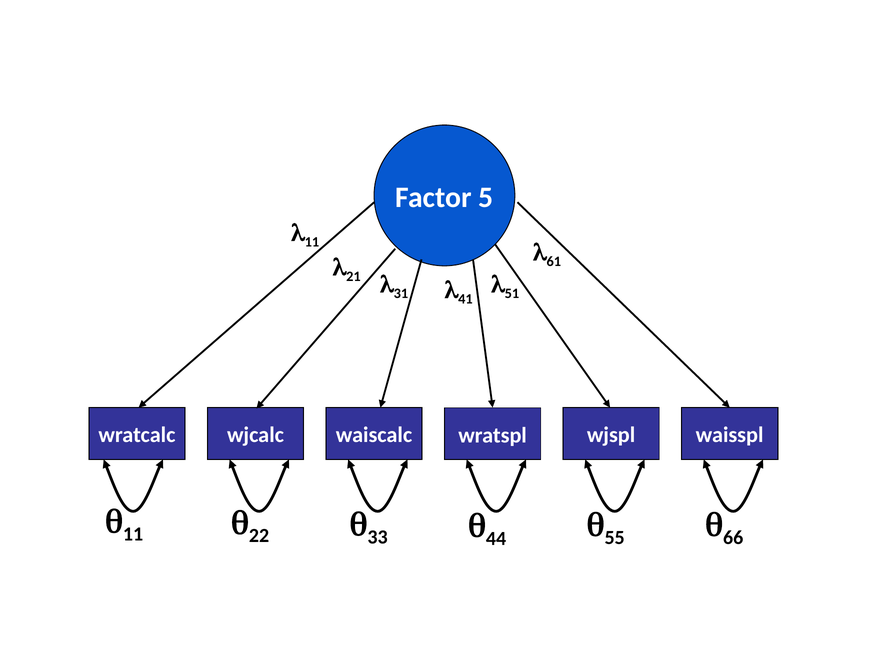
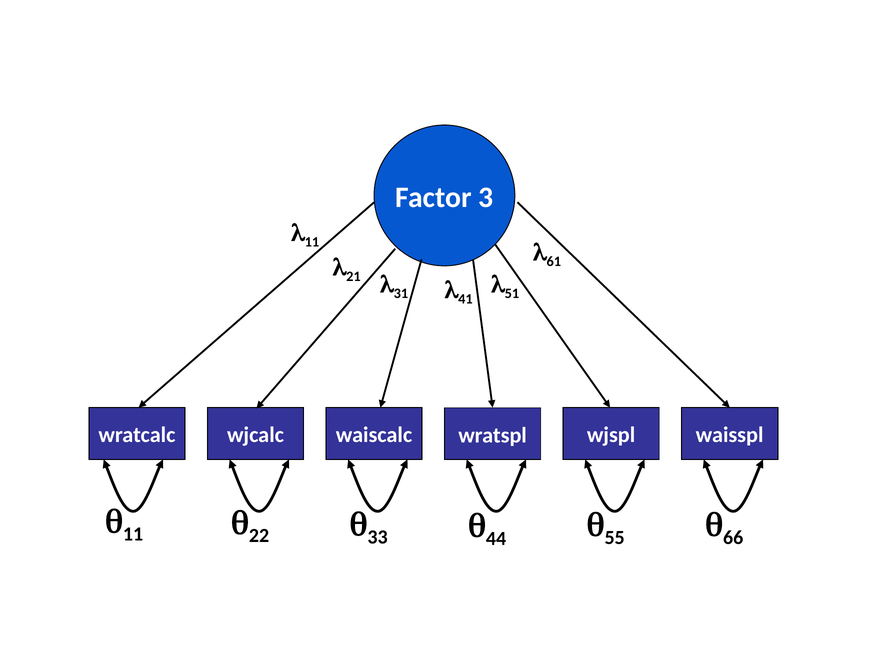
5: 5 -> 3
